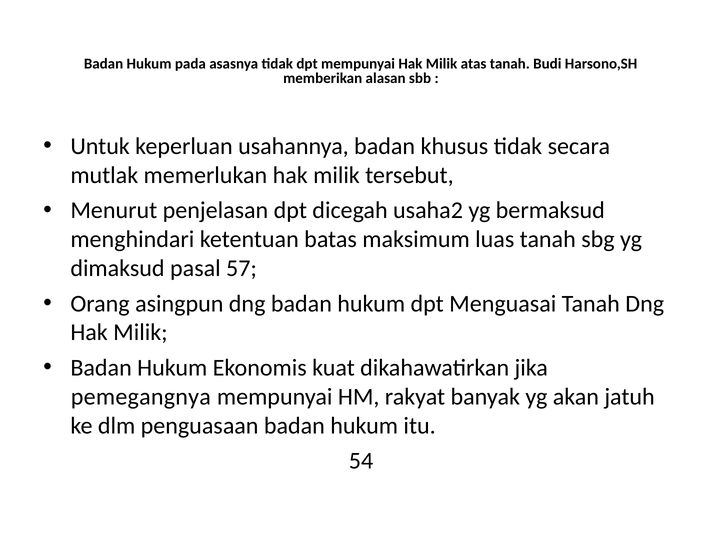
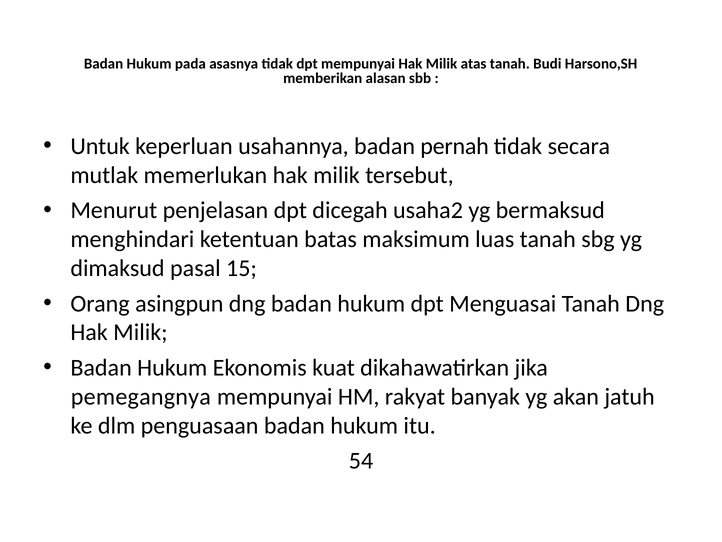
khusus: khusus -> pernah
57: 57 -> 15
